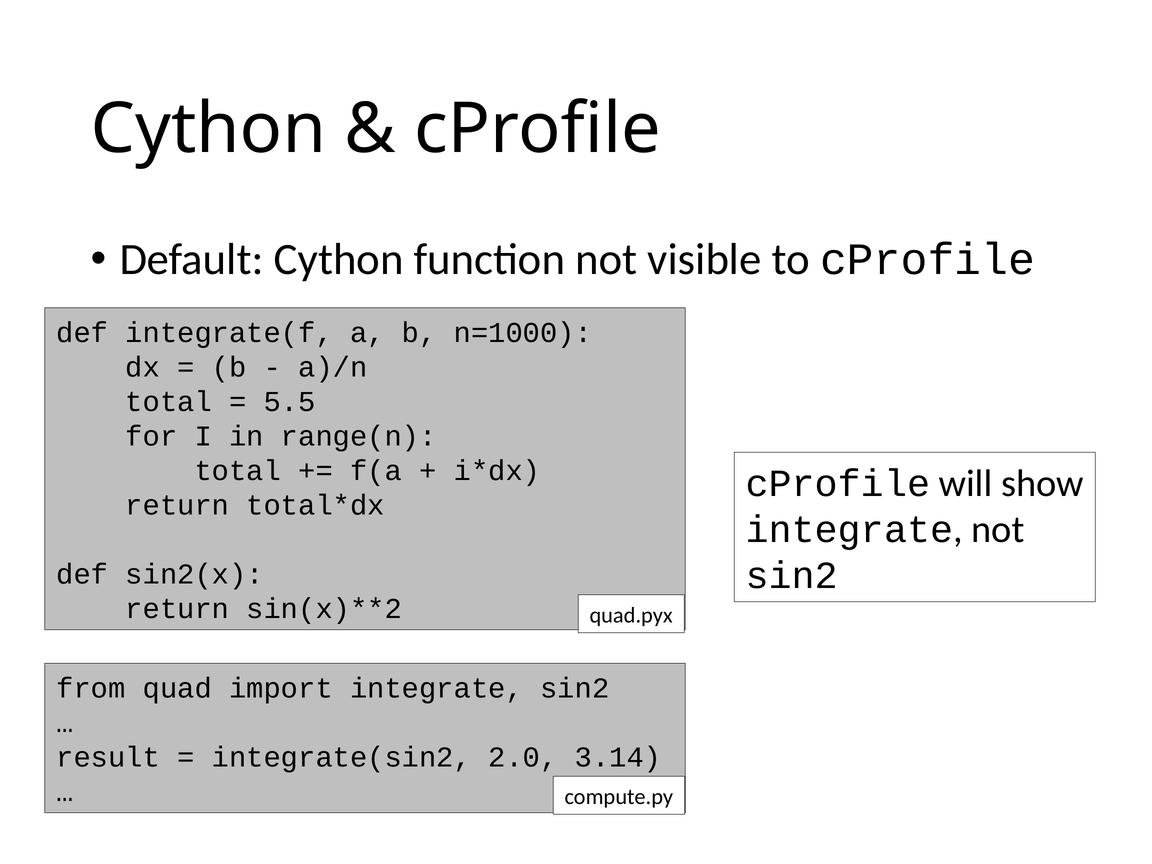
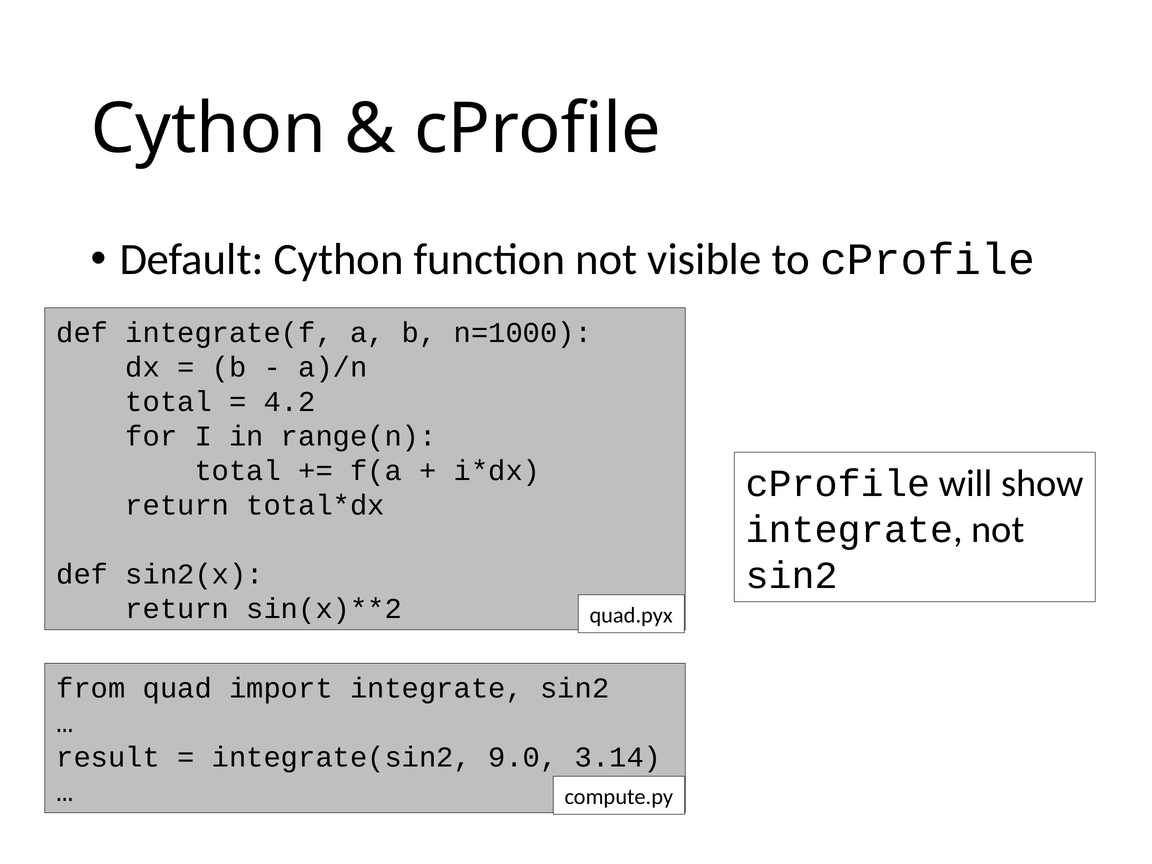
5.5: 5.5 -> 4.2
2.0: 2.0 -> 9.0
